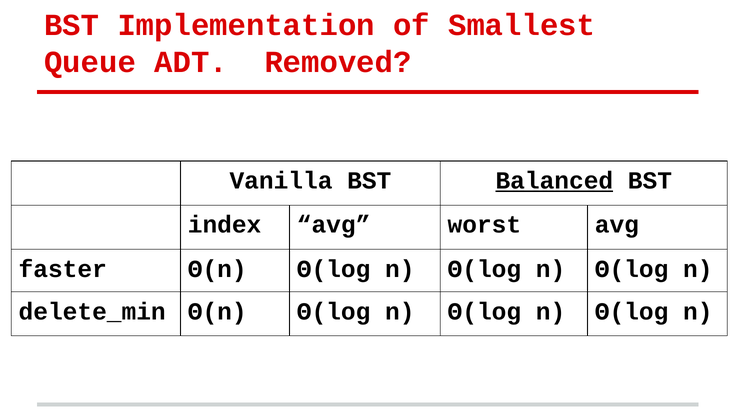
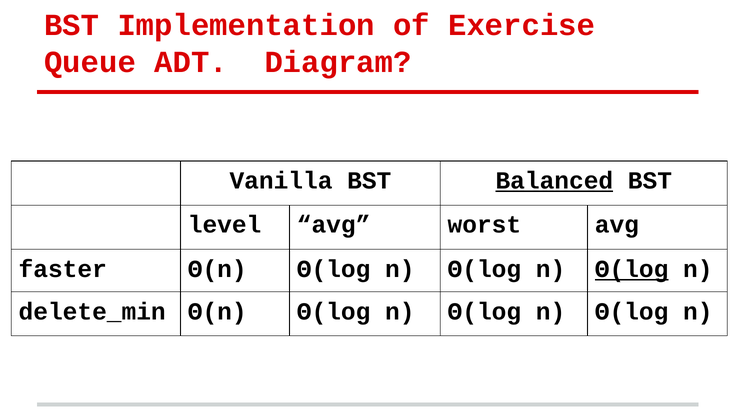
Smallest: Smallest -> Exercise
Removed: Removed -> Diagram
index: index -> level
Θ(log at (632, 269) underline: none -> present
